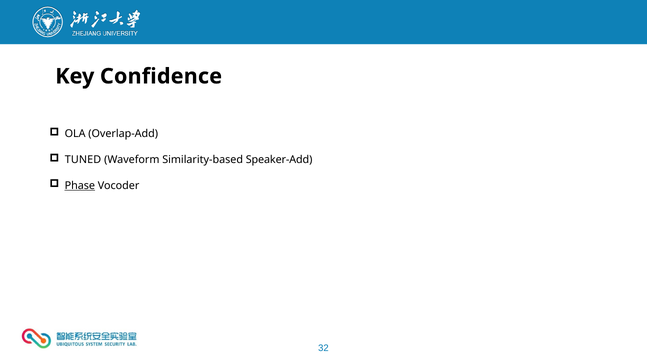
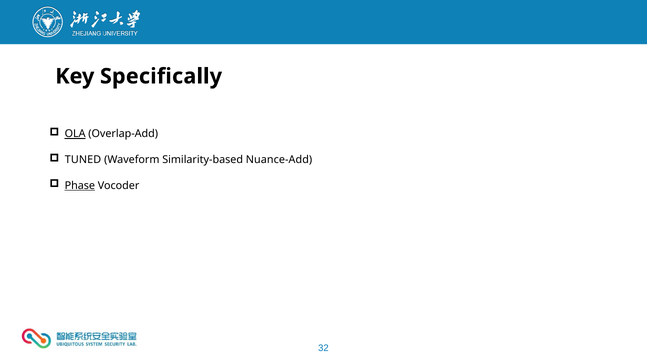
Confidence: Confidence -> Specifically
OLA underline: none -> present
Speaker-Add: Speaker-Add -> Nuance-Add
